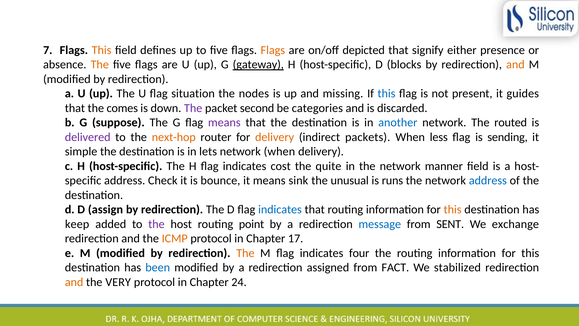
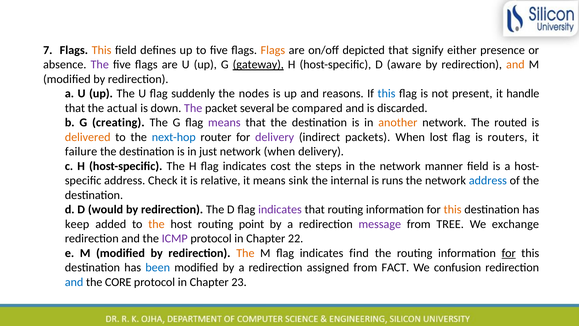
The at (100, 65) colour: orange -> purple
blocks: blocks -> aware
situation: situation -> suddenly
missing: missing -> reasons
guides: guides -> handle
comes: comes -> actual
second: second -> several
categories: categories -> compared
suppose: suppose -> creating
another colour: blue -> orange
delivered colour: purple -> orange
next-hop colour: orange -> blue
delivery at (275, 137) colour: orange -> purple
less: less -> lost
sending: sending -> routers
simple: simple -> failure
lets: lets -> just
quite: quite -> steps
bounce: bounce -> relative
unusual: unusual -> internal
assign: assign -> would
indicates at (280, 209) colour: blue -> purple
the at (156, 224) colour: purple -> orange
message colour: blue -> purple
SENT: SENT -> TREE
ICMP colour: orange -> purple
17: 17 -> 22
four: four -> find
for at (509, 253) underline: none -> present
stabilized: stabilized -> confusion
and at (74, 282) colour: orange -> blue
VERY: VERY -> CORE
24: 24 -> 23
